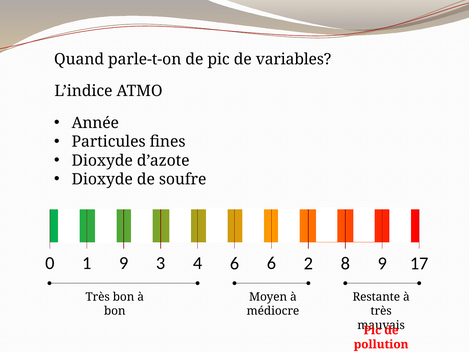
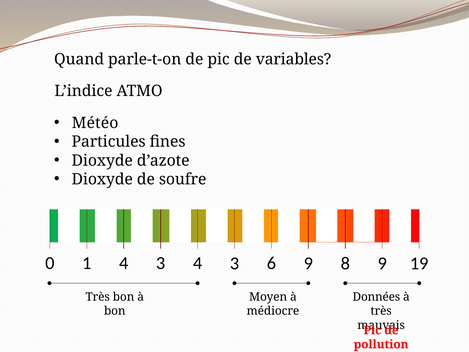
Année: Année -> Météo
1 9: 9 -> 4
3 4 6: 6 -> 3
6 2: 2 -> 9
17: 17 -> 19
Restante: Restante -> Données
